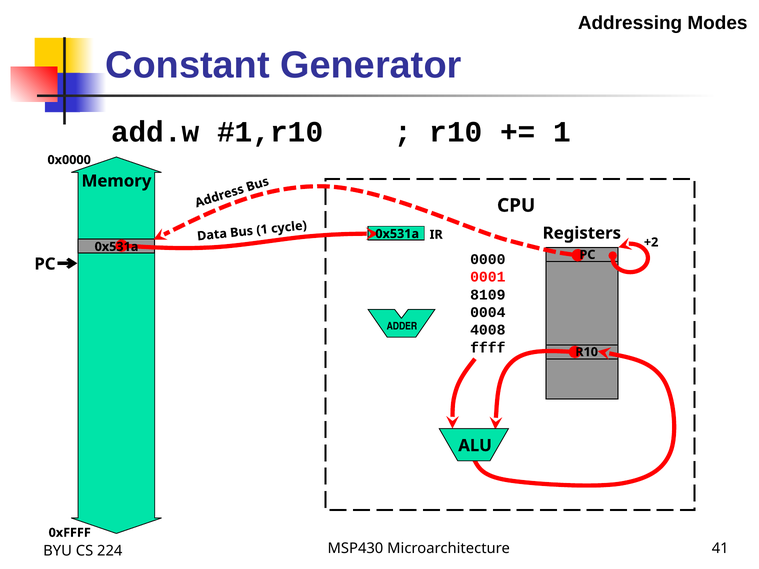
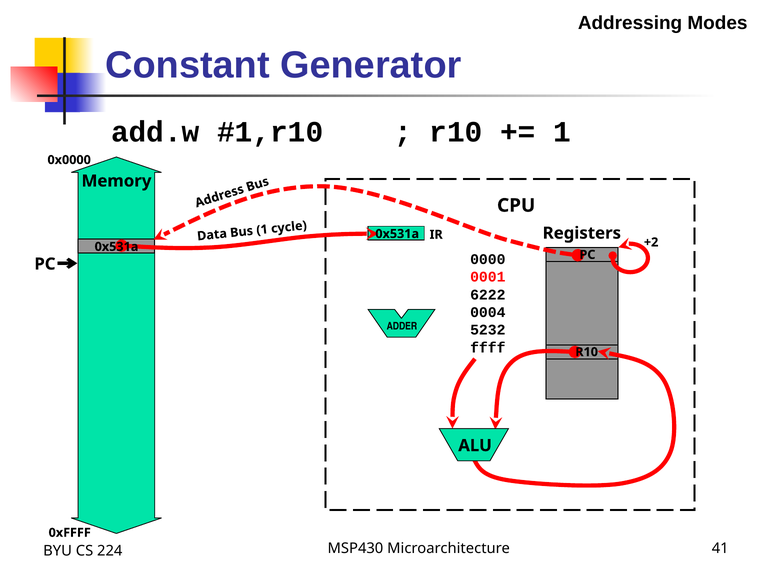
8109: 8109 -> 6222
4008: 4008 -> 5232
